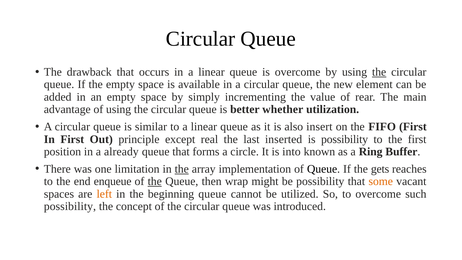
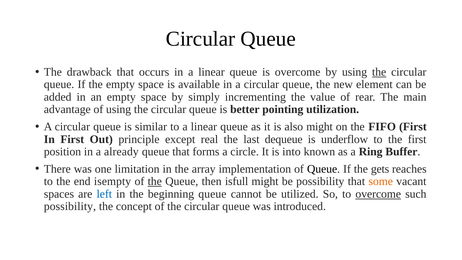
whether: whether -> pointing
also insert: insert -> might
inserted: inserted -> dequeue
is possibility: possibility -> underflow
the at (182, 169) underline: present -> none
enqueue: enqueue -> isempty
wrap: wrap -> isfull
left colour: orange -> blue
overcome at (378, 194) underline: none -> present
